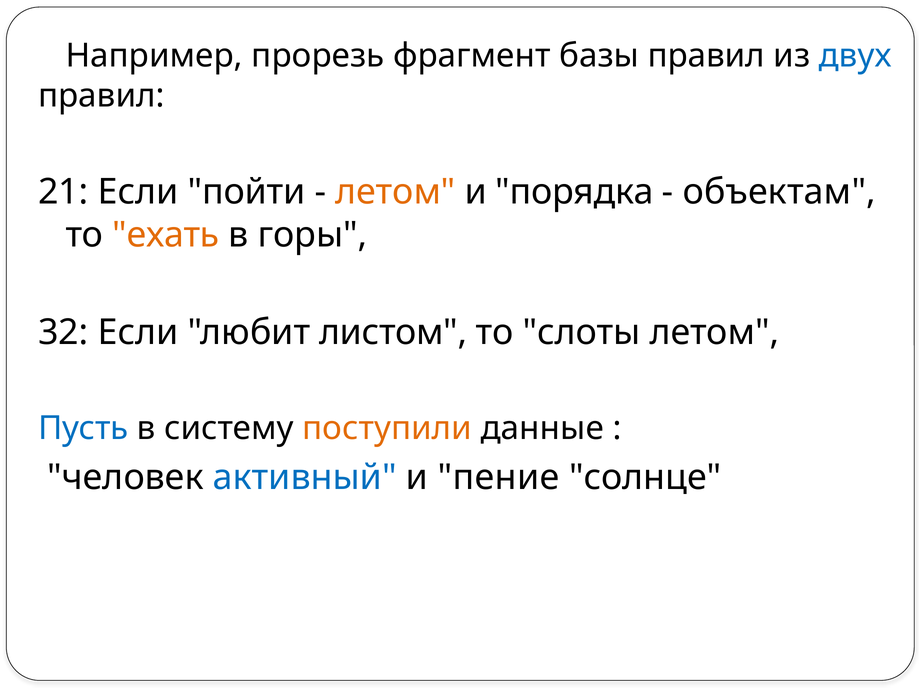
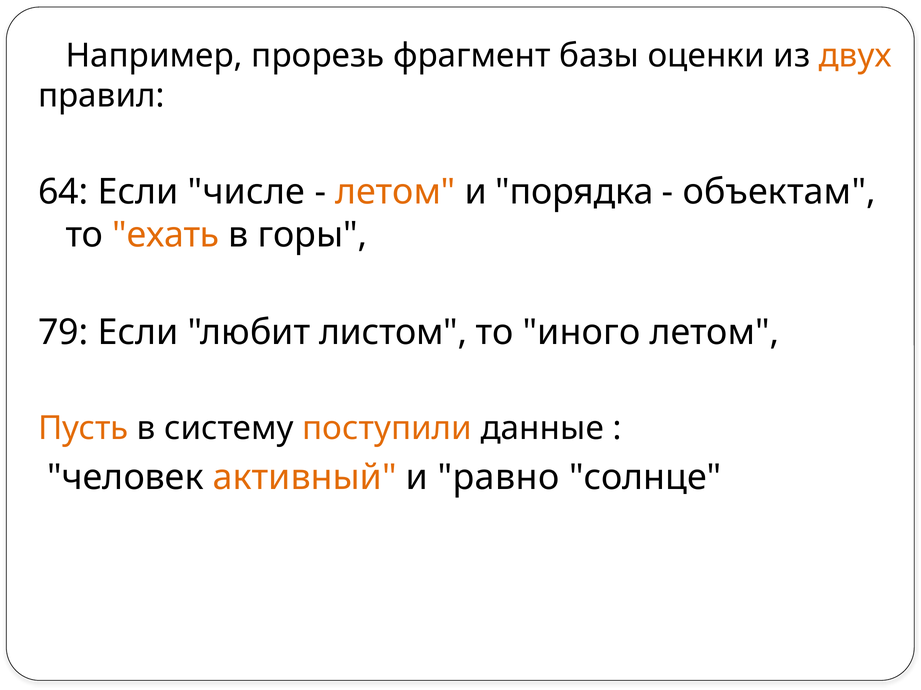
базы правил: правил -> оценки
двух colour: blue -> orange
21: 21 -> 64
пойти: пойти -> числе
32: 32 -> 79
слоты: слоты -> иного
Пусть colour: blue -> orange
активный colour: blue -> orange
пение: пение -> равно
